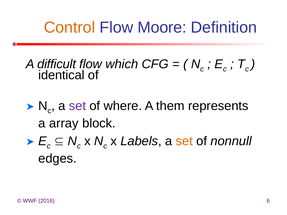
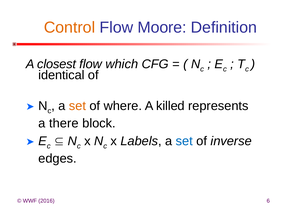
difficult: difficult -> closest
set at (77, 106) colour: purple -> orange
them: them -> killed
array: array -> there
set at (184, 141) colour: orange -> blue
nonnull: nonnull -> inverse
